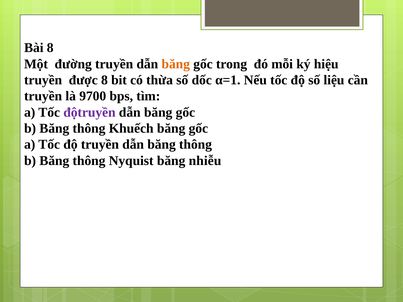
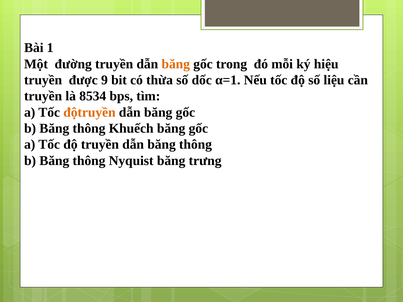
Bài 8: 8 -> 1
được 8: 8 -> 9
9700: 9700 -> 8534
độtruyền colour: purple -> orange
nhiễu: nhiễu -> trưng
